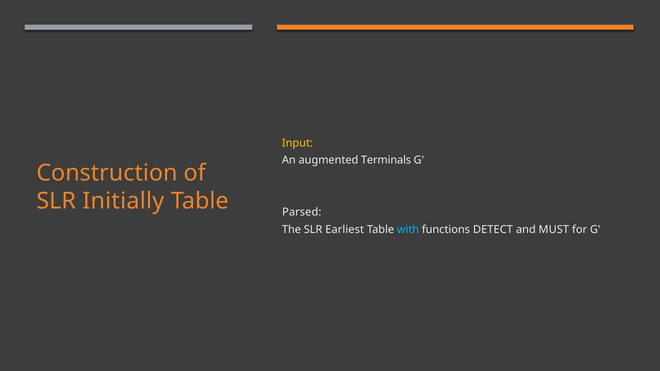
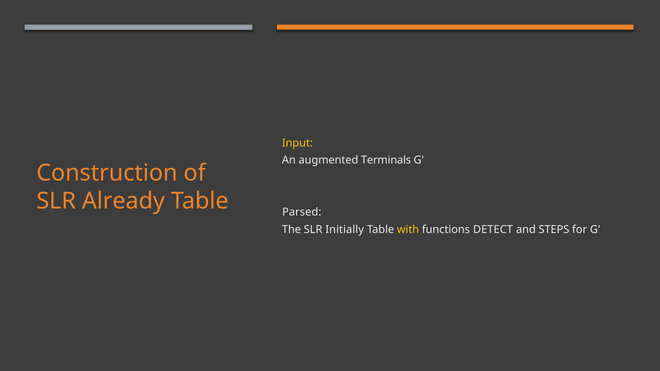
Initially: Initially -> Already
Earliest: Earliest -> Initially
with colour: light blue -> yellow
MUST: MUST -> STEPS
